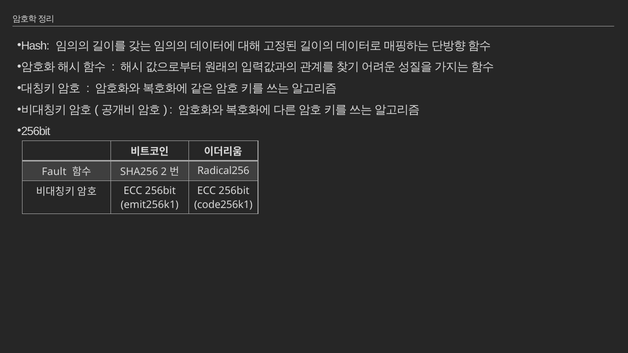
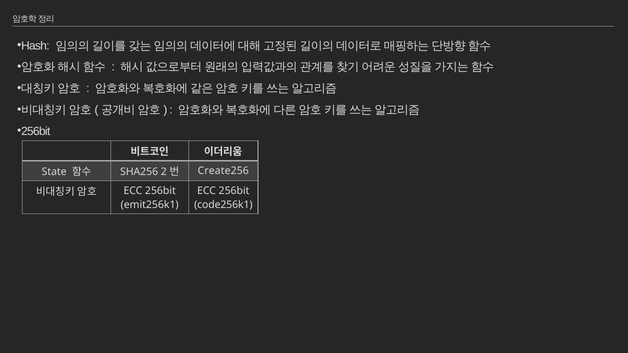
Fault: Fault -> State
Radical256: Radical256 -> Create256
